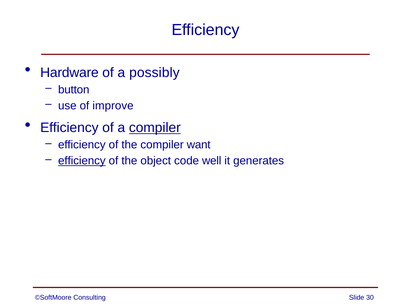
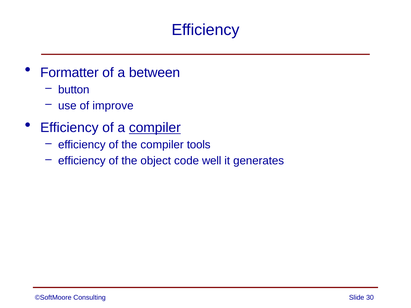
Hardware: Hardware -> Formatter
possibly: possibly -> between
want: want -> tools
efficiency at (82, 161) underline: present -> none
